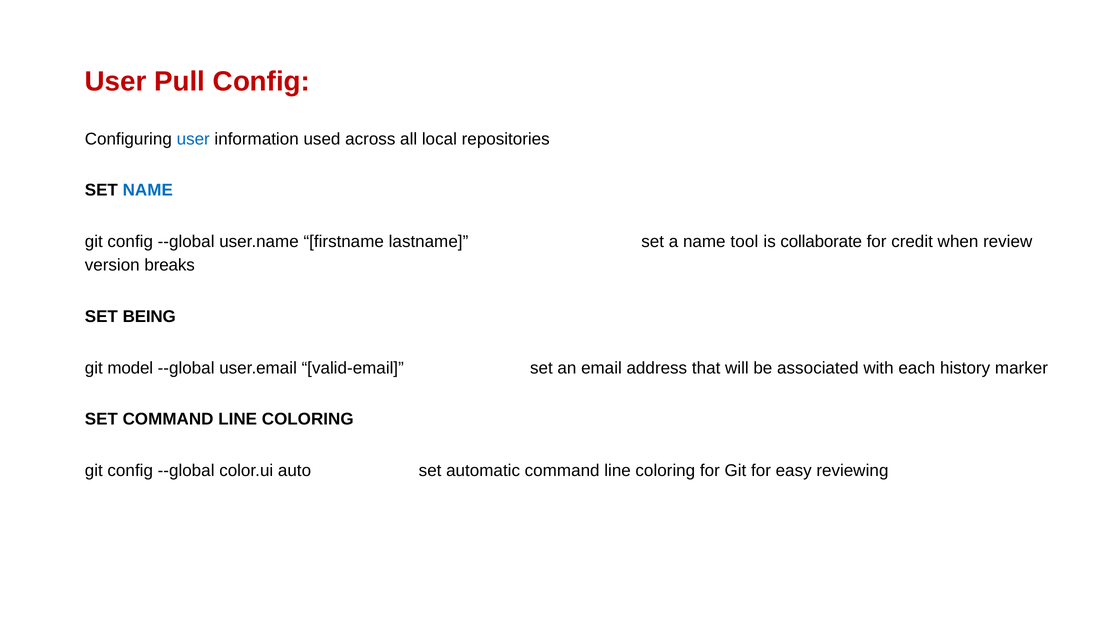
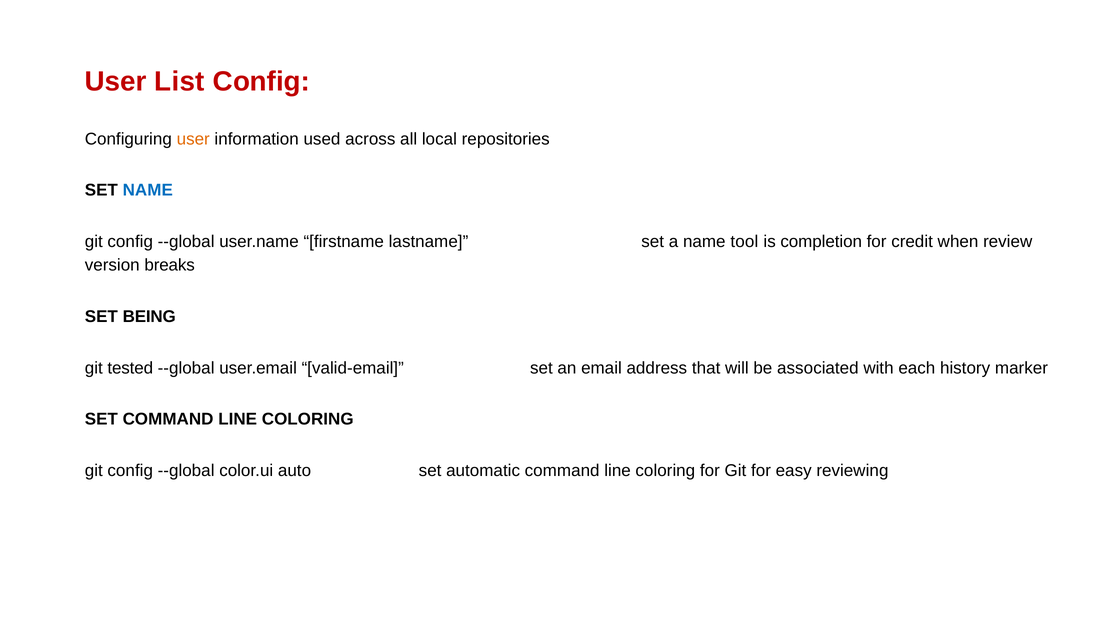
Pull: Pull -> List
user at (193, 139) colour: blue -> orange
collaborate: collaborate -> completion
model: model -> tested
